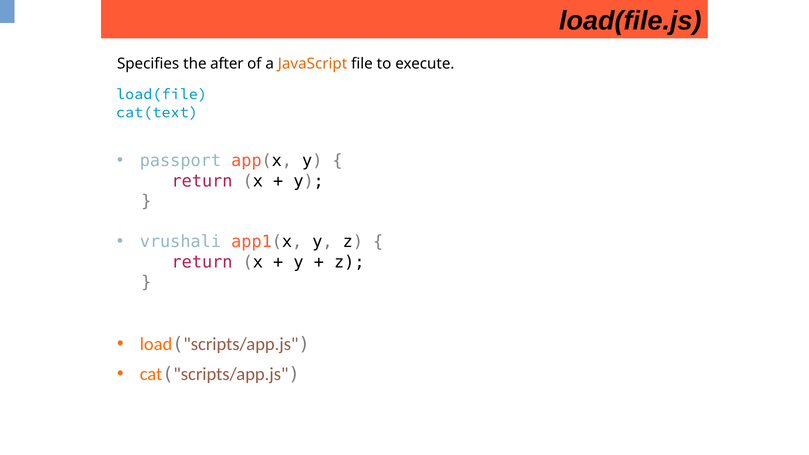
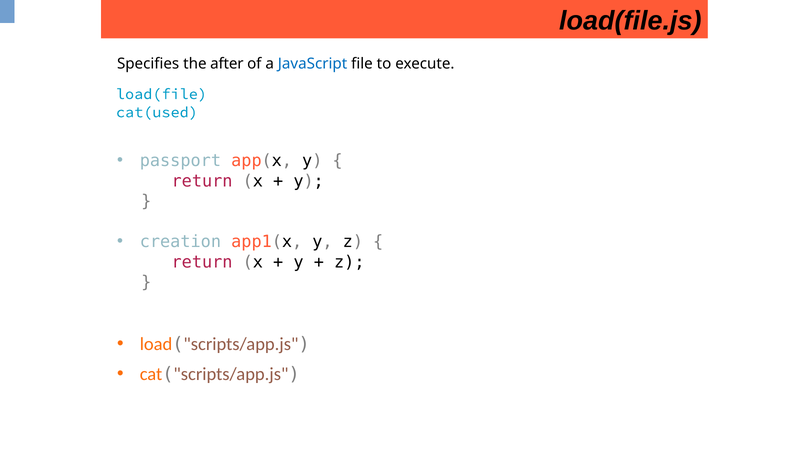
JavaScript colour: orange -> blue
cat(text: cat(text -> cat(used
vrushali: vrushali -> creation
